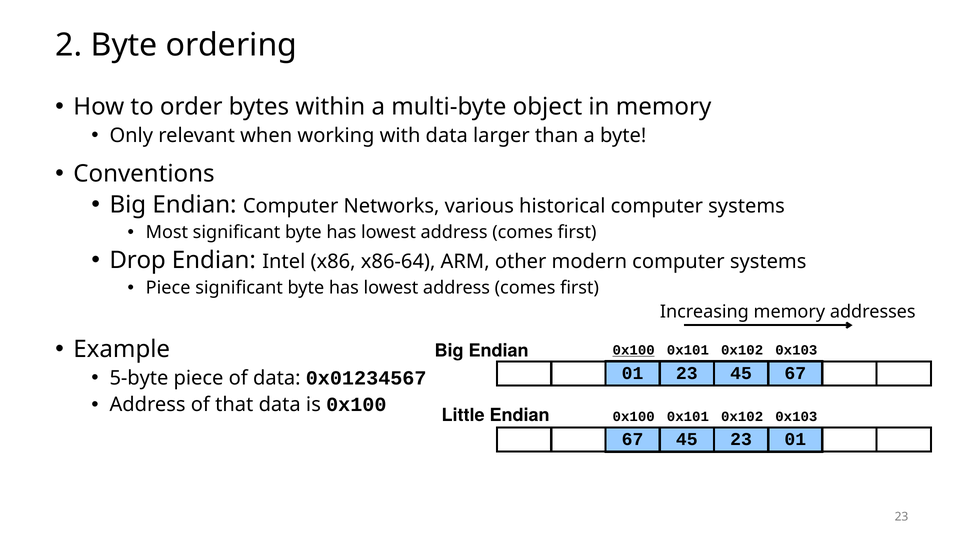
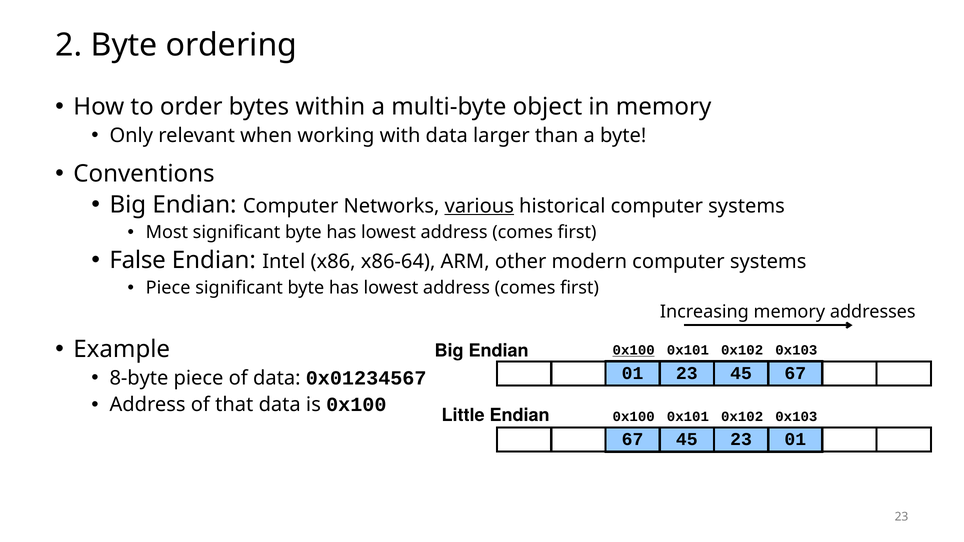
various underline: none -> present
Drop: Drop -> False
5-byte: 5-byte -> 8-byte
